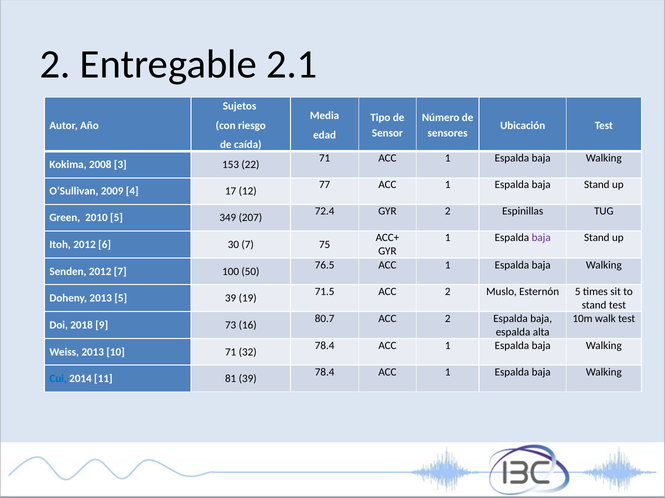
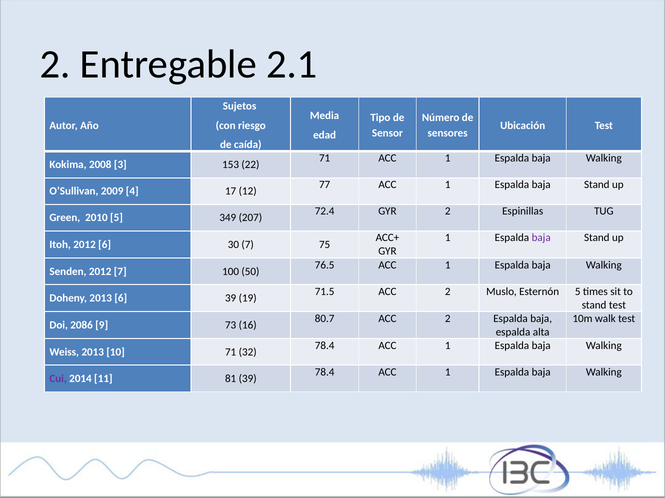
2013 5: 5 -> 6
2018: 2018 -> 2086
Cui colour: blue -> purple
